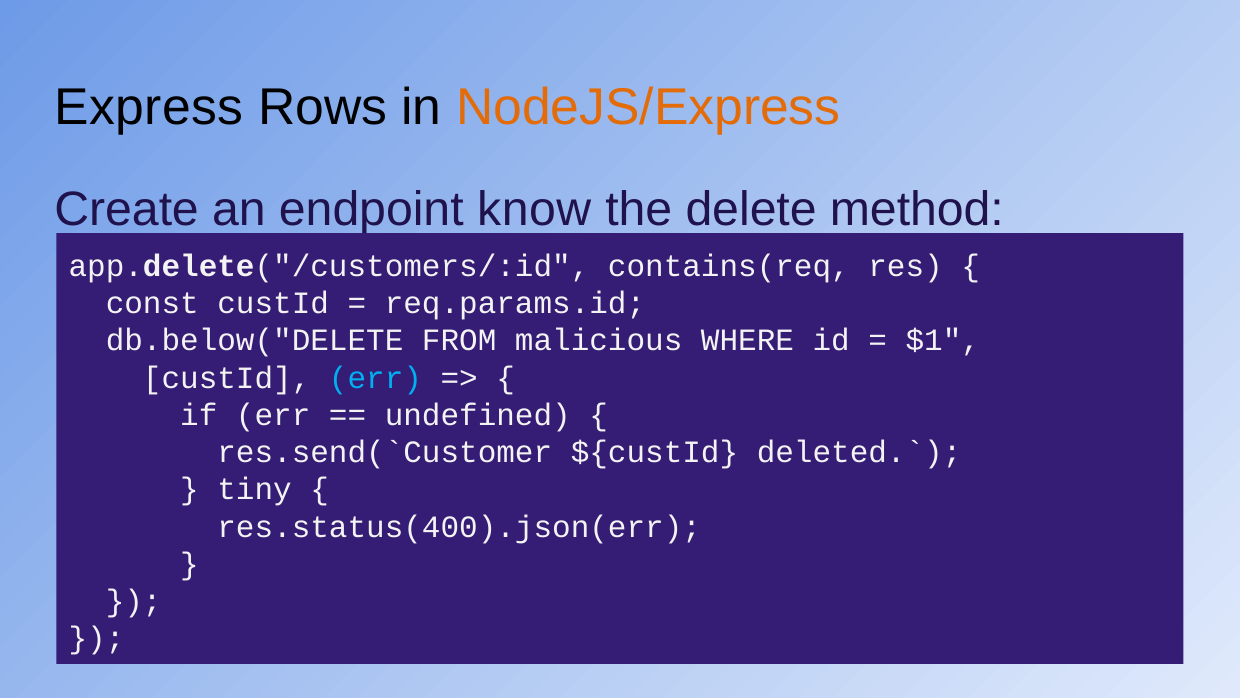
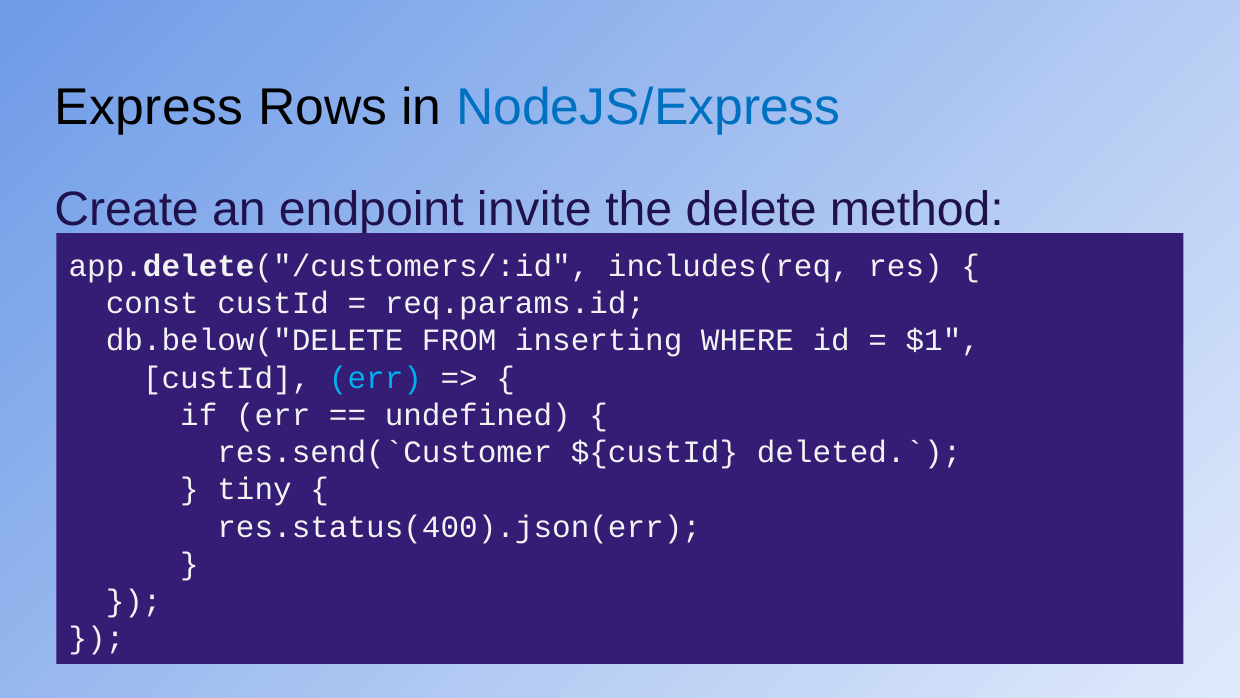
NodeJS/Express colour: orange -> blue
know: know -> invite
contains(req: contains(req -> includes(req
malicious: malicious -> inserting
